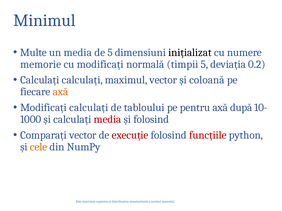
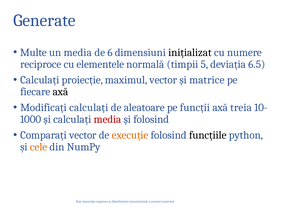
Minimul: Minimul -> Generate
de 5: 5 -> 6
memorie: memorie -> reciproce
cu modificați: modificați -> elementele
0.2: 0.2 -> 6.5
Calculați calculați: calculați -> proiecție
coloană: coloană -> matrice
axă at (60, 92) colour: orange -> black
tabloului: tabloului -> aleatoare
pentru: pentru -> funcții
după: după -> treia
execuție colour: red -> orange
funcțiile colour: red -> black
